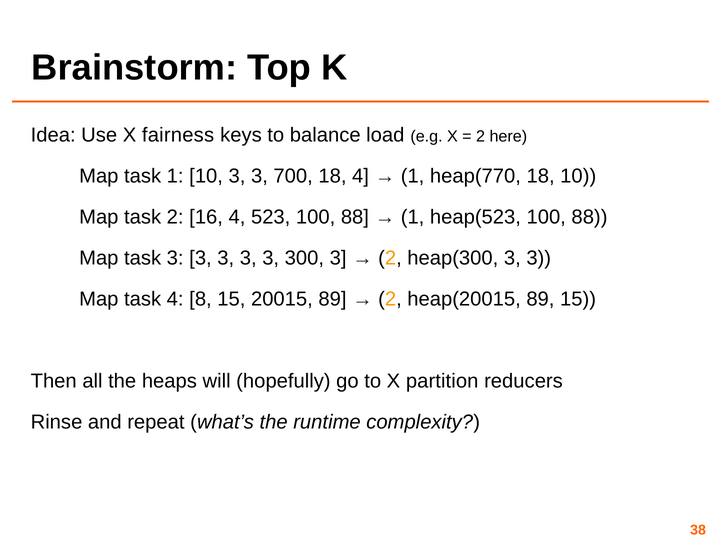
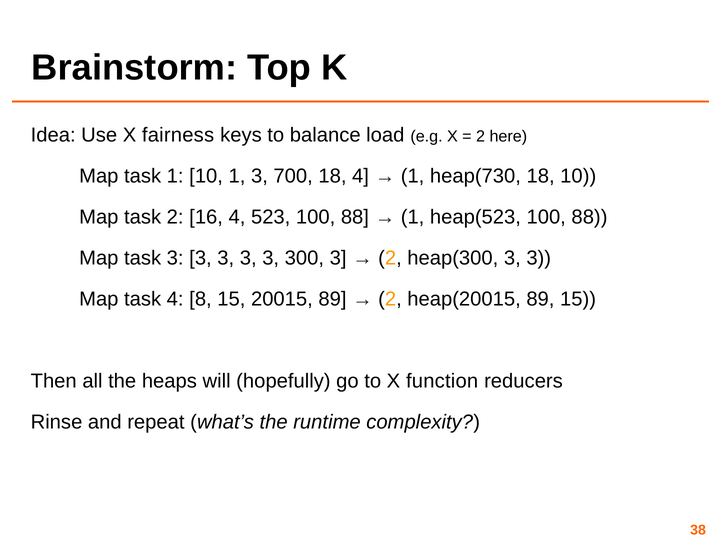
10 3: 3 -> 1
heap(770: heap(770 -> heap(730
partition: partition -> function
